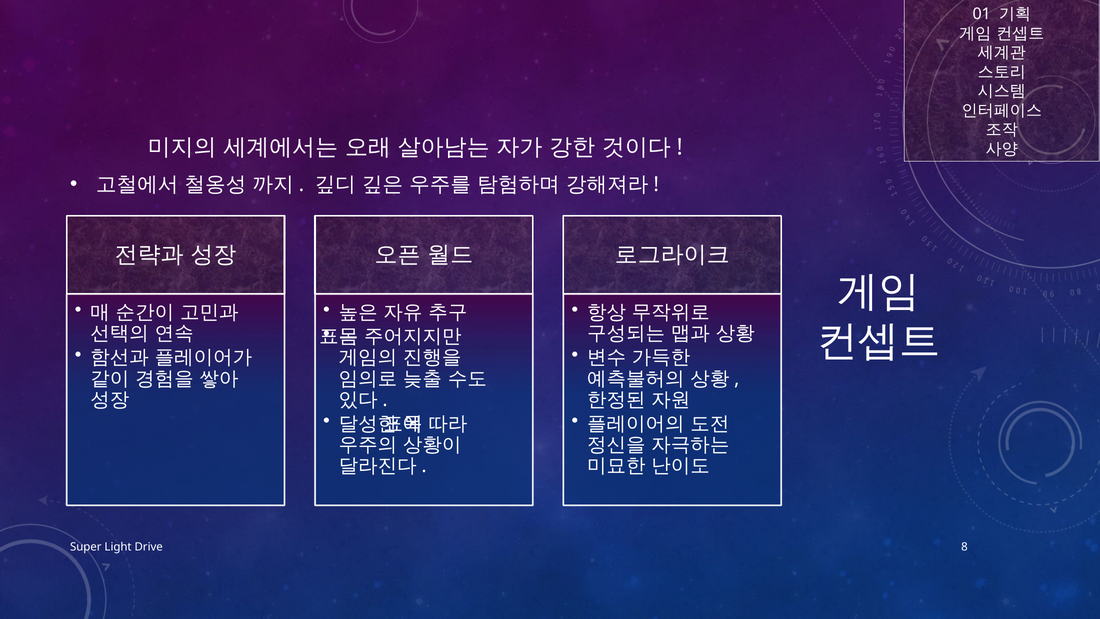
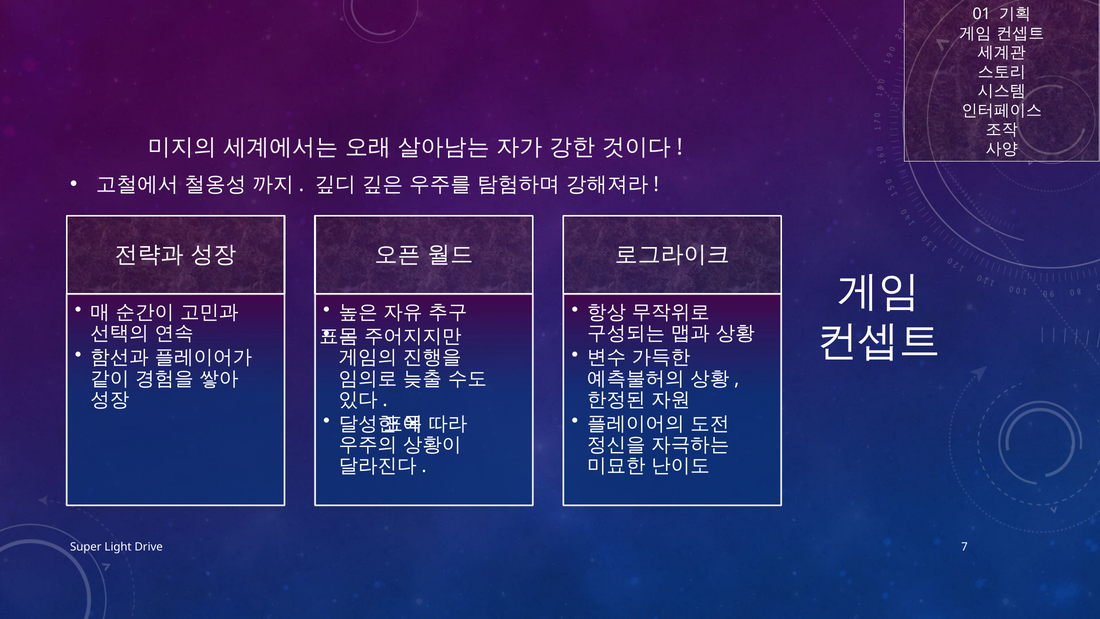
8: 8 -> 7
